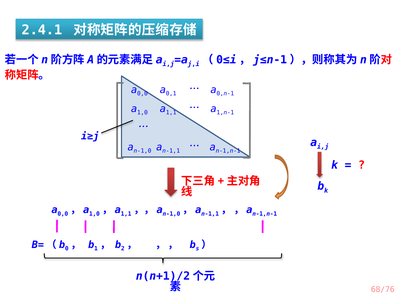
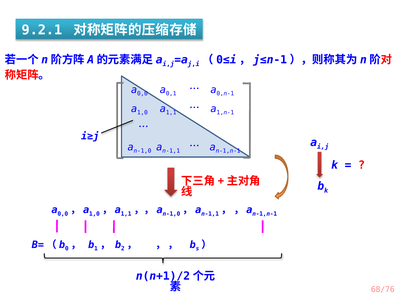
2.4.1: 2.4.1 -> 9.2.1
